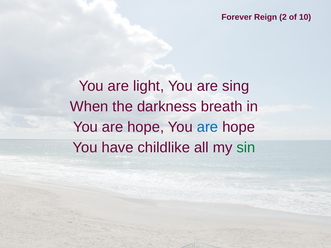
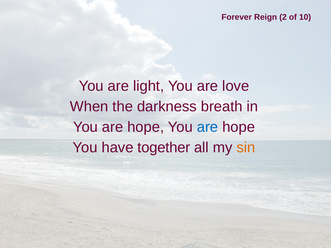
sing: sing -> love
childlike: childlike -> together
sin colour: green -> orange
